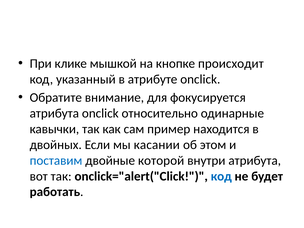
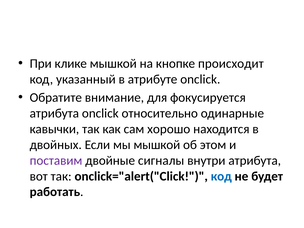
пример: пример -> хорошо
мы касании: касании -> мышкой
поставим colour: blue -> purple
которой: которой -> сигналы
